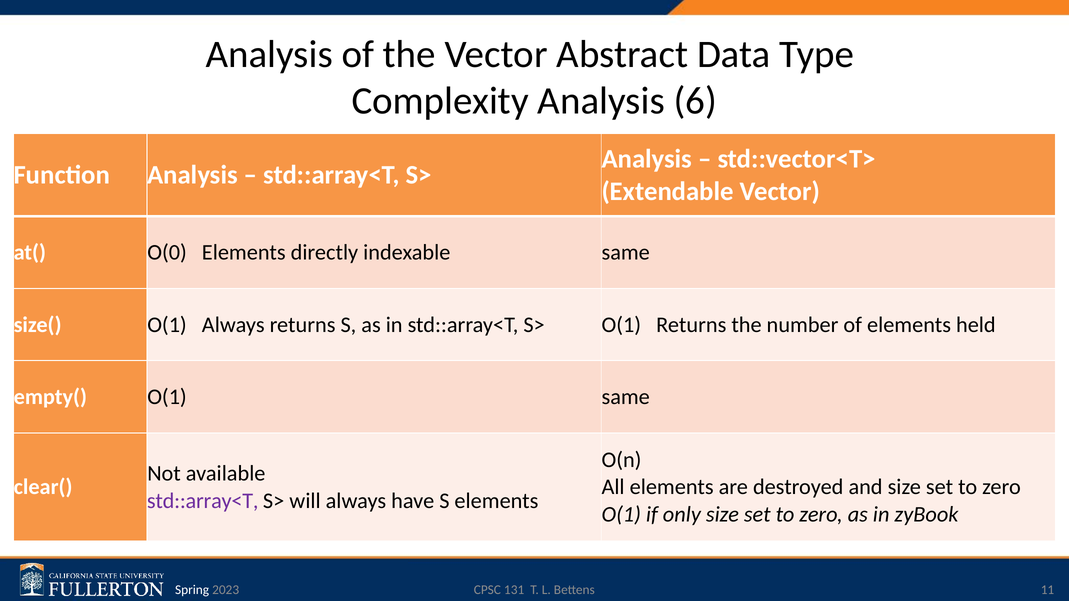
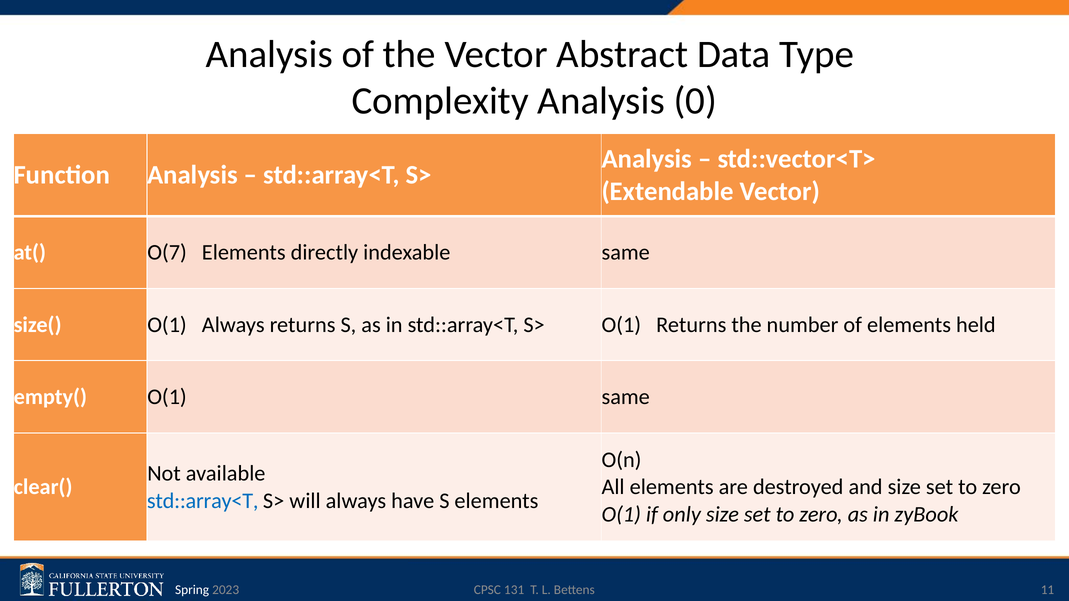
6: 6 -> 0
O(0: O(0 -> O(7
std::array<T at (203, 501) colour: purple -> blue
